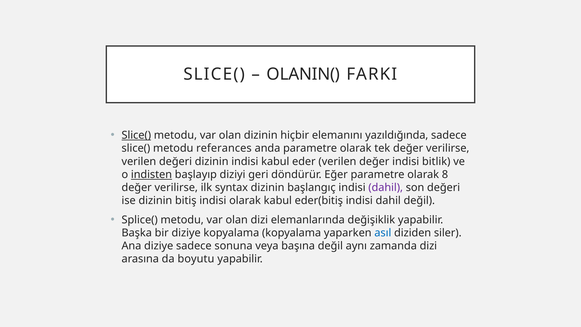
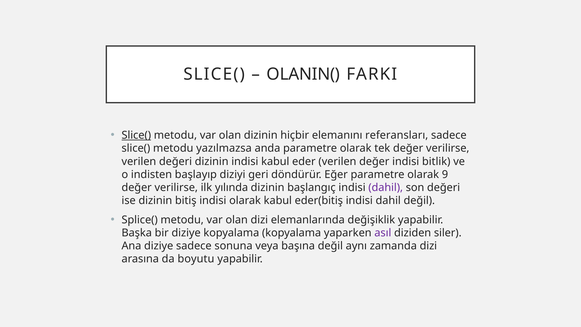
yazıldığında: yazıldığında -> referansları
referances: referances -> yazılmazsa
indisten underline: present -> none
8: 8 -> 9
syntax: syntax -> yılında
asıl colour: blue -> purple
